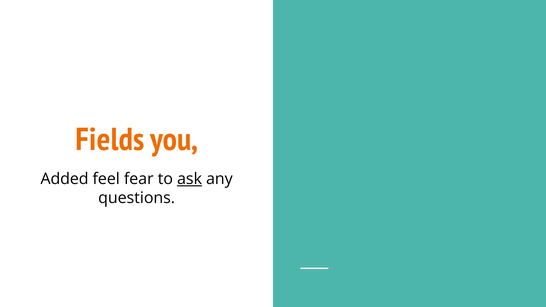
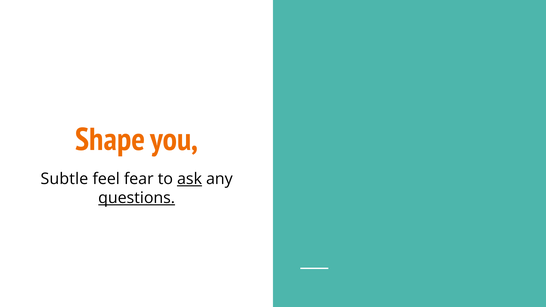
Fields: Fields -> Shape
Added: Added -> Subtle
questions underline: none -> present
